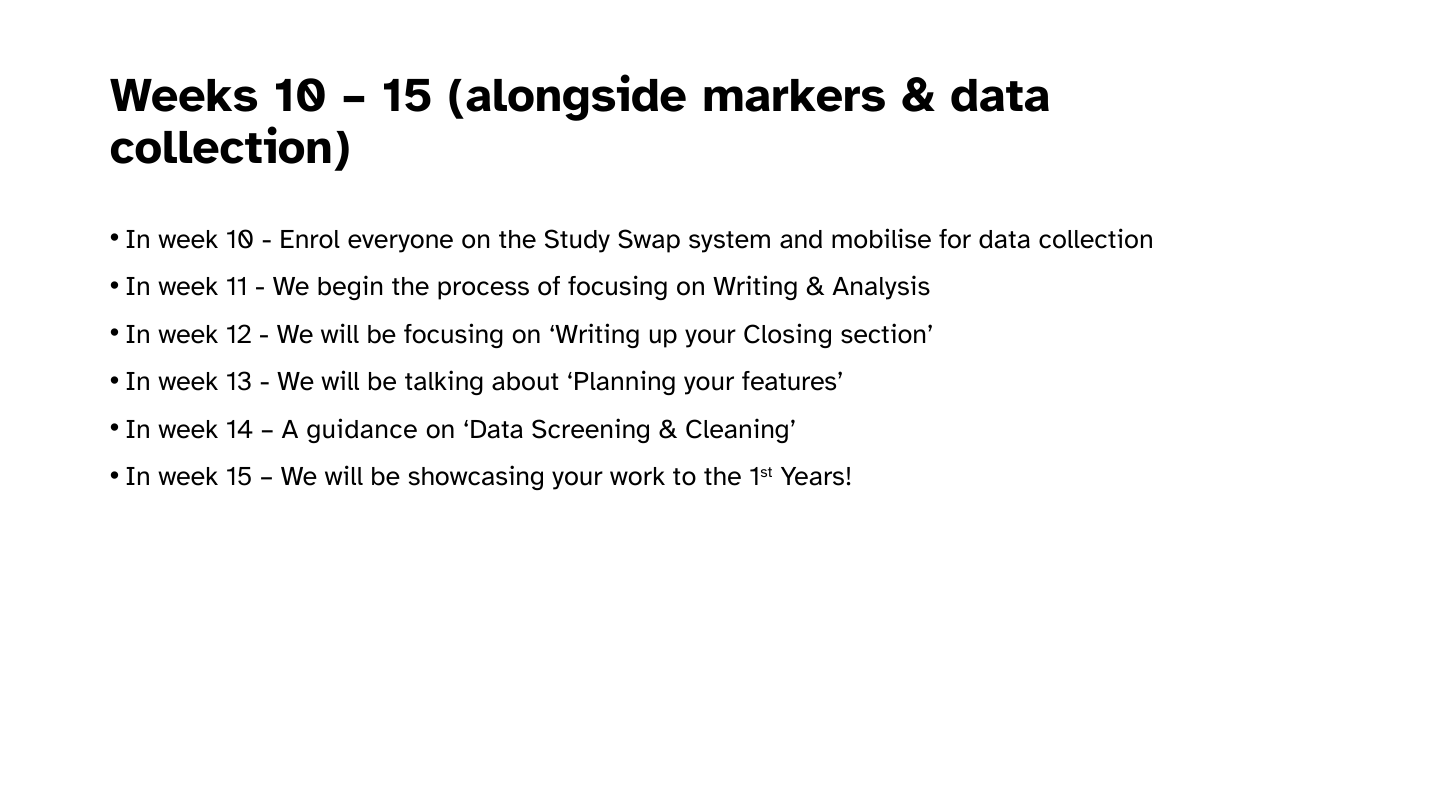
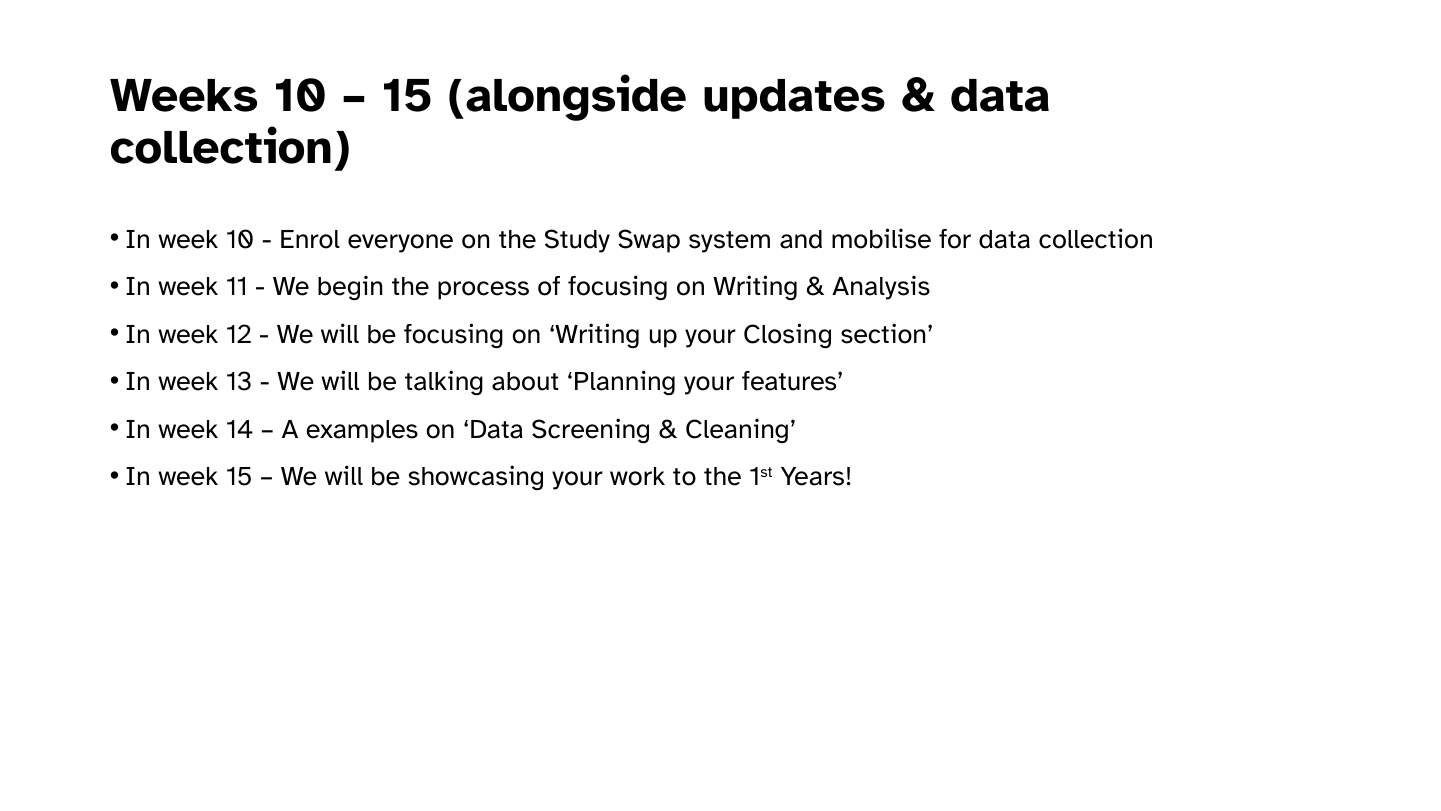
markers: markers -> updates
guidance: guidance -> examples
